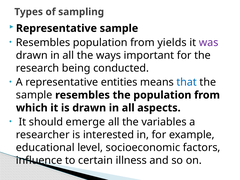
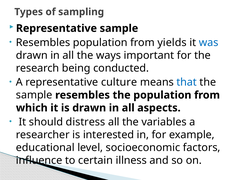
was colour: purple -> blue
entities: entities -> culture
emerge: emerge -> distress
